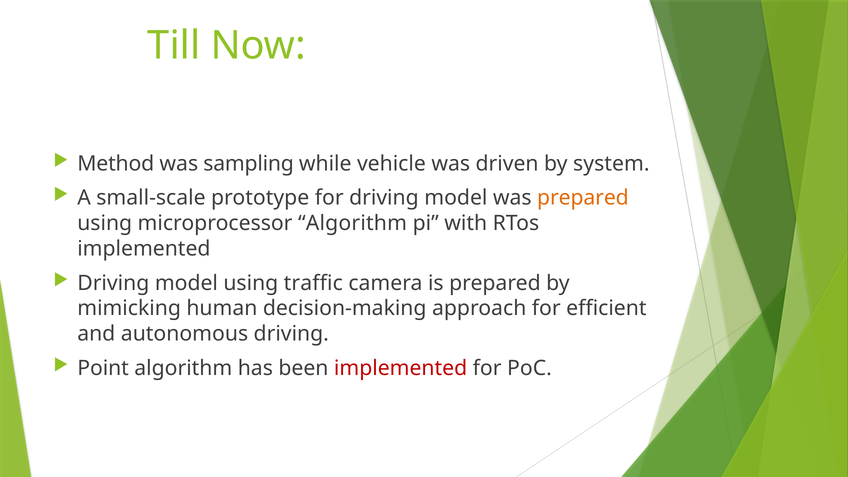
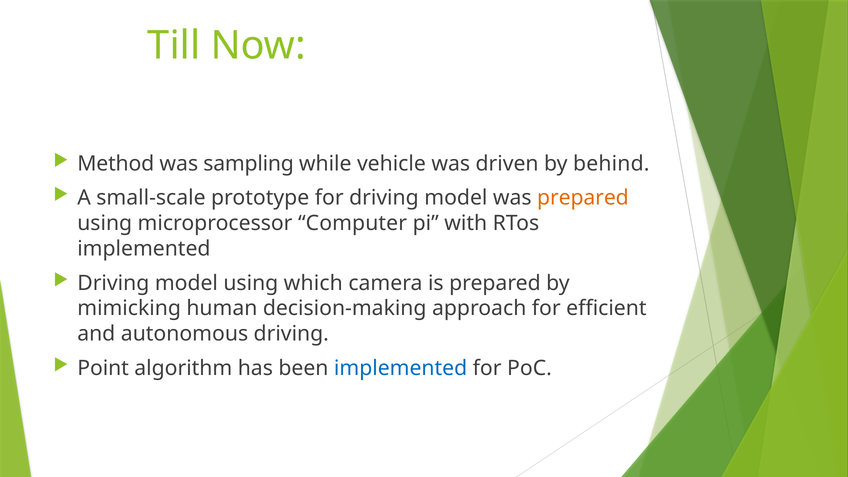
system: system -> behind
microprocessor Algorithm: Algorithm -> Computer
traffic: traffic -> which
implemented at (401, 368) colour: red -> blue
